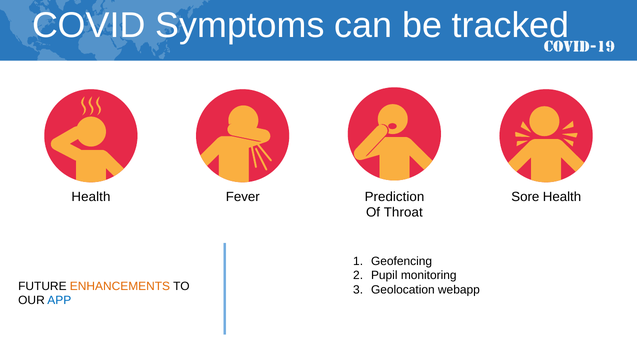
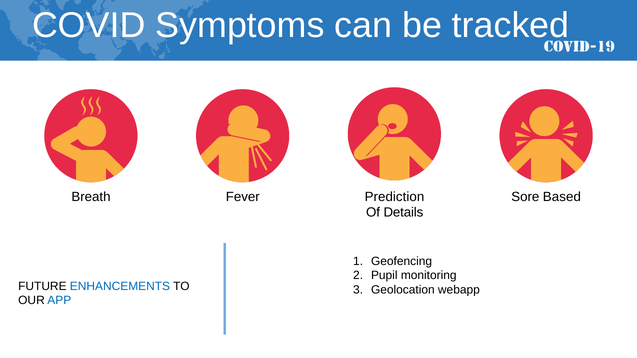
Health at (91, 197): Health -> Breath
Sore Health: Health -> Based
Throat: Throat -> Details
ENHANCEMENTS colour: orange -> blue
